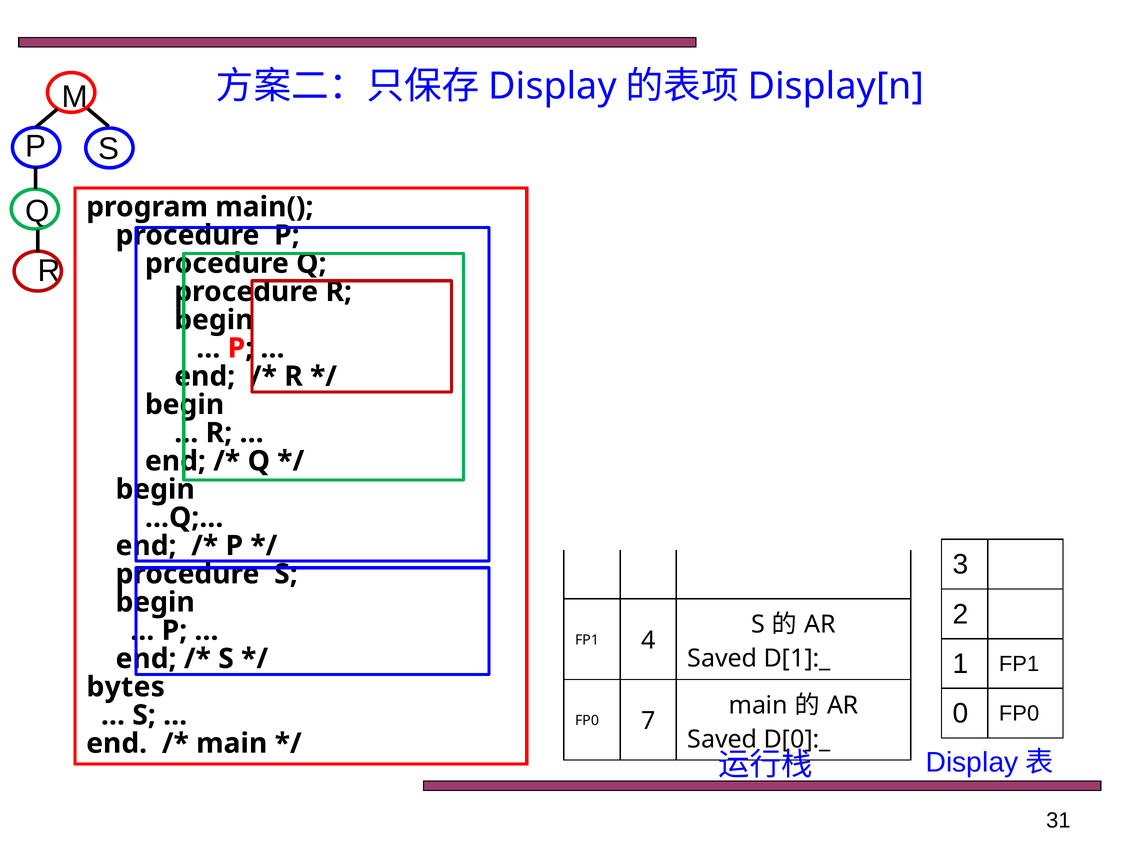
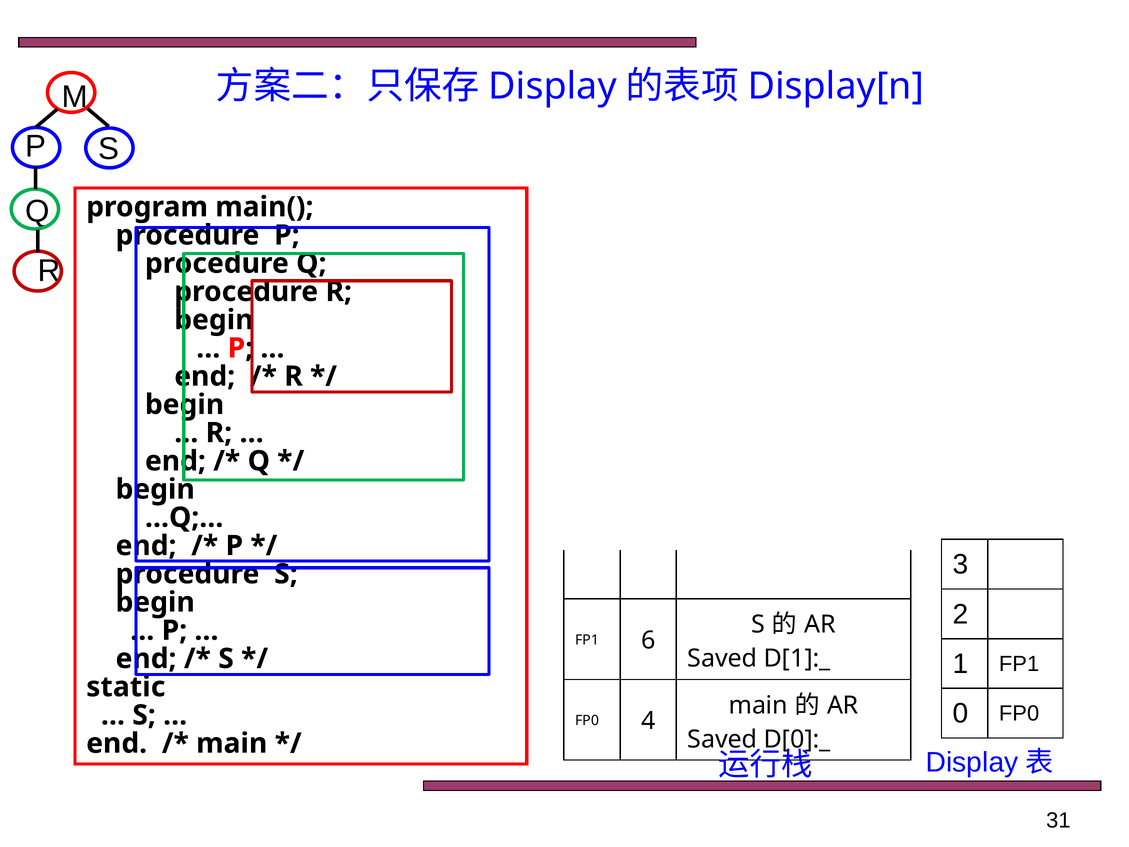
4: 4 -> 6
bytes: bytes -> static
7: 7 -> 4
